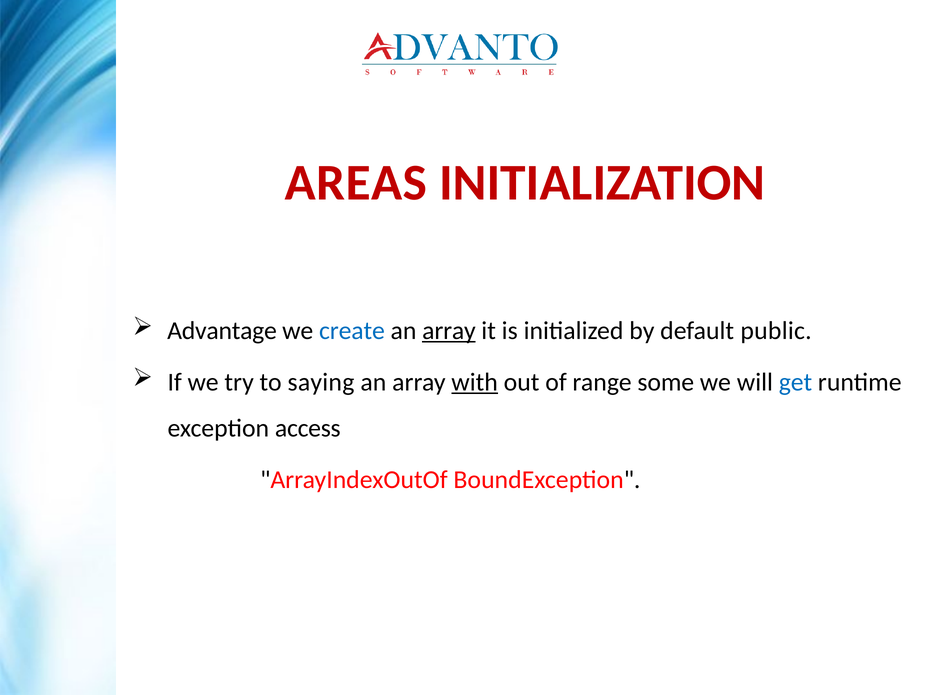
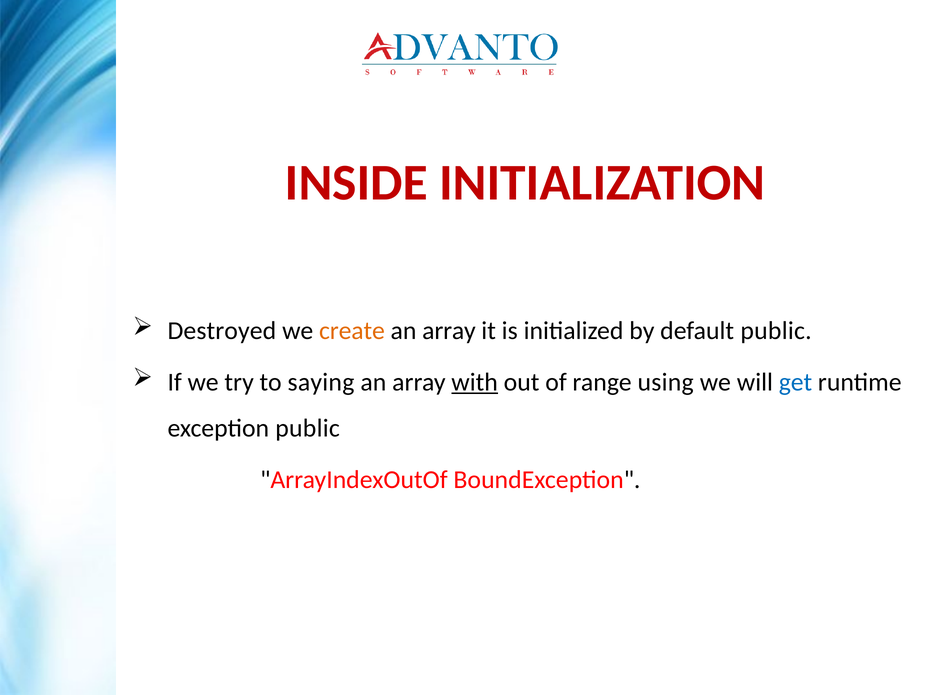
AREAS: AREAS -> INSIDE
Advantage: Advantage -> Destroyed
create colour: blue -> orange
array at (449, 331) underline: present -> none
some: some -> using
exception access: access -> public
